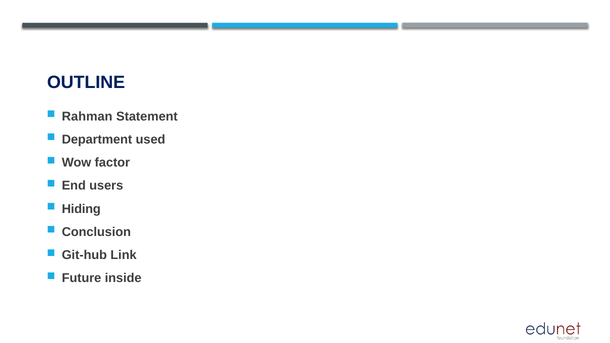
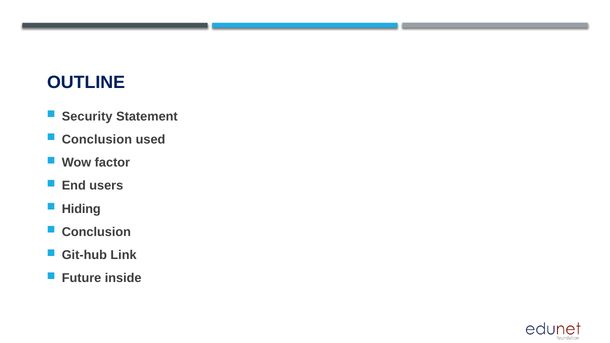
Rahman: Rahman -> Security
Department at (97, 140): Department -> Conclusion
